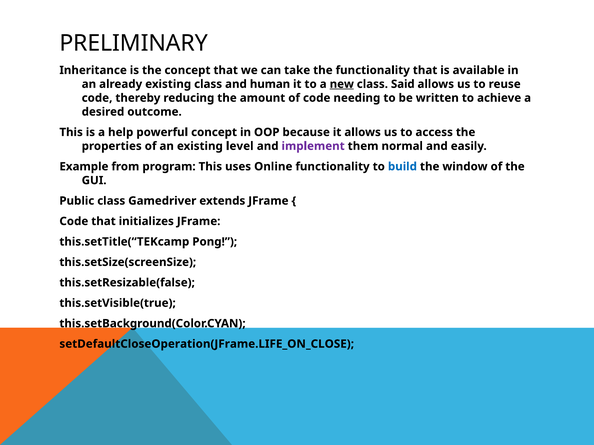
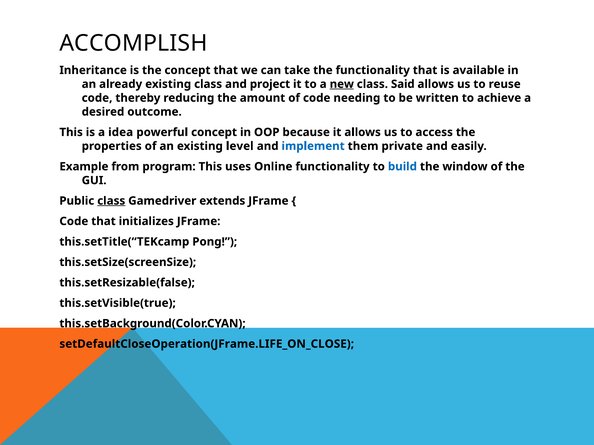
PRELIMINARY: PRELIMINARY -> ACCOMPLISH
human: human -> project
help: help -> idea
implement colour: purple -> blue
normal: normal -> private
class at (111, 201) underline: none -> present
